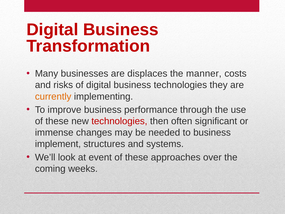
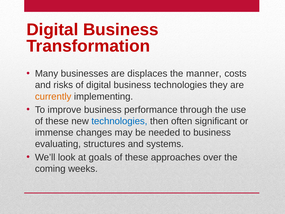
technologies at (119, 121) colour: red -> blue
implement: implement -> evaluating
event: event -> goals
